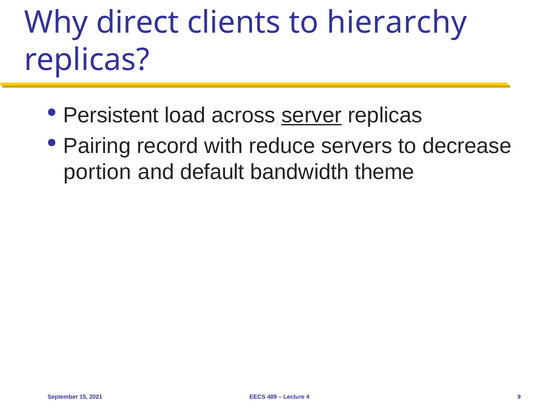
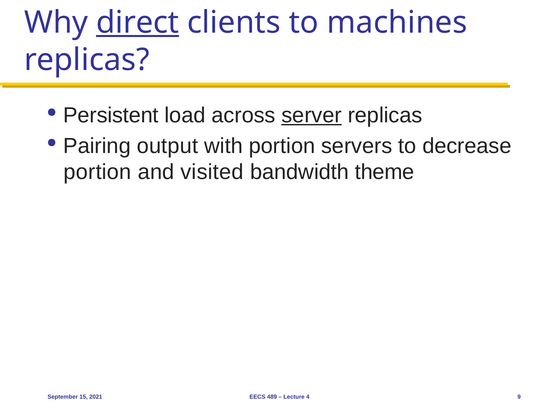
direct underline: none -> present
hierarchy: hierarchy -> machines
record: record -> output
with reduce: reduce -> portion
default: default -> visited
